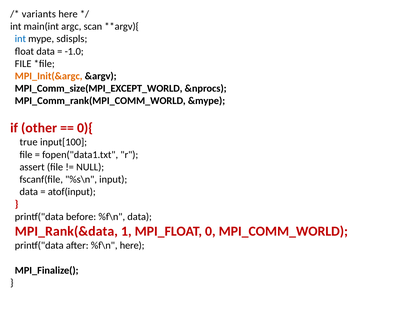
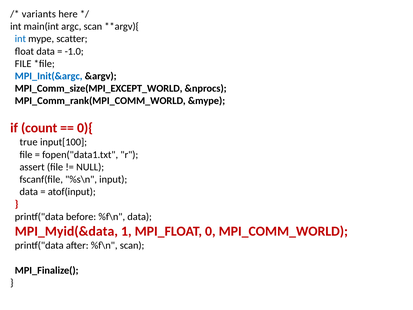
sdispls: sdispls -> scatter
MPI_Init(&argc colour: orange -> blue
other: other -> count
MPI_Rank(&data: MPI_Rank(&data -> MPI_Myid(&data
%f\n here: here -> scan
